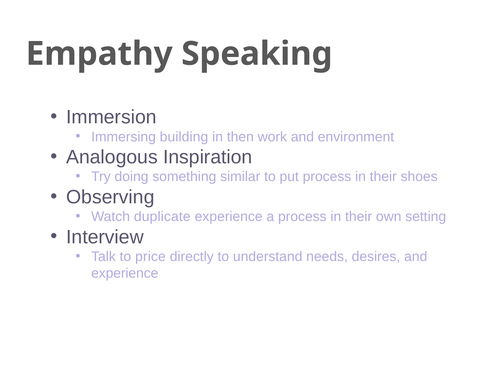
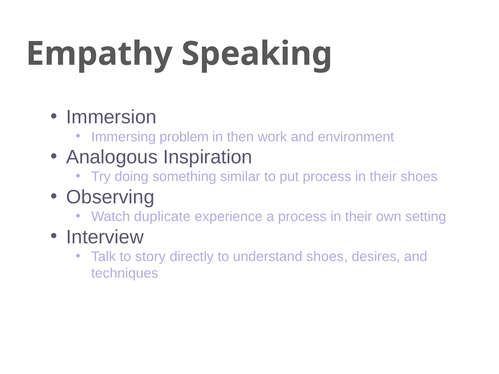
building: building -> problem
price: price -> story
understand needs: needs -> shoes
experience at (125, 273): experience -> techniques
